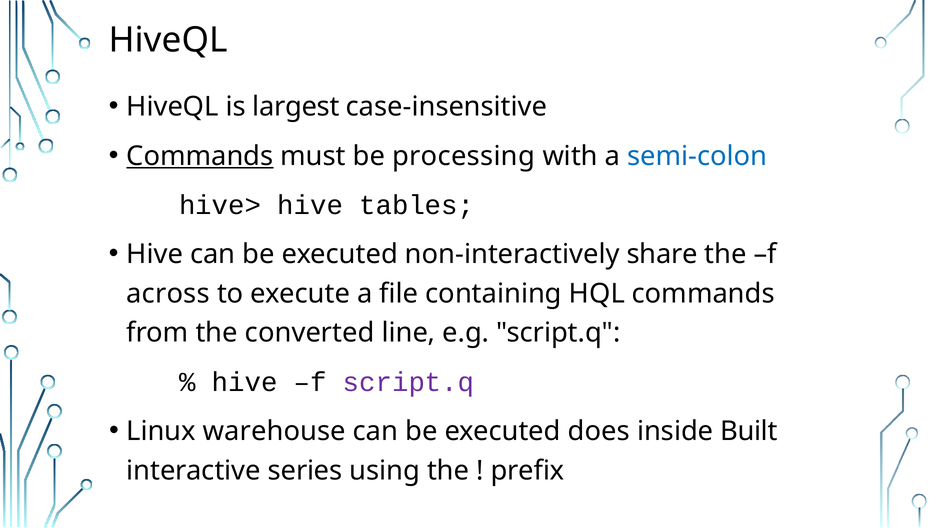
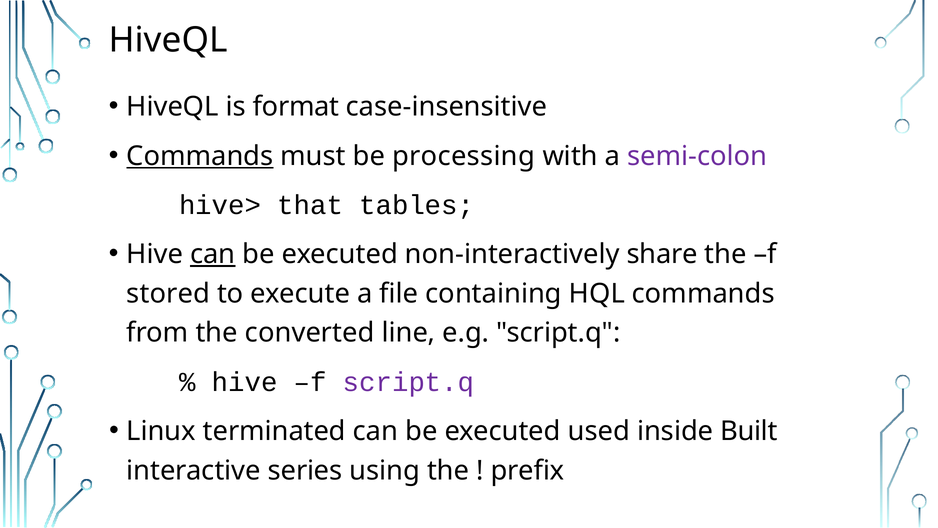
largest: largest -> format
semi-colon colour: blue -> purple
hive> hive: hive -> that
can at (213, 254) underline: none -> present
across: across -> stored
warehouse: warehouse -> terminated
does: does -> used
